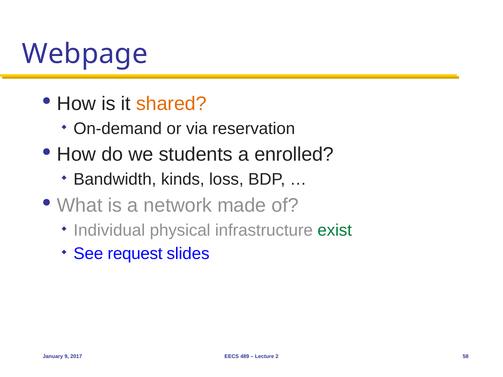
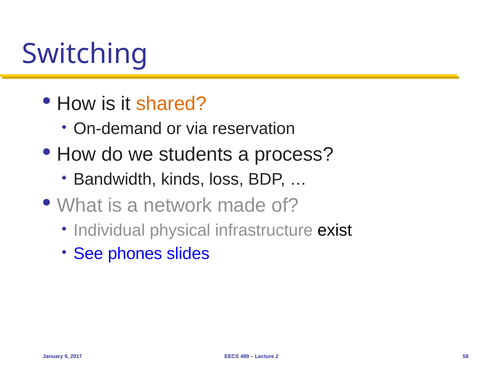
Webpage: Webpage -> Switching
enrolled: enrolled -> process
exist colour: green -> black
request: request -> phones
